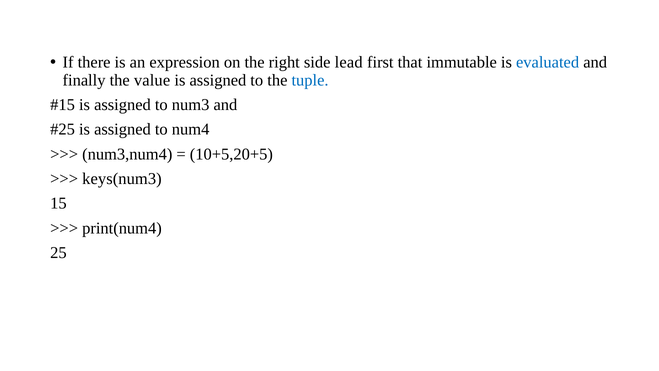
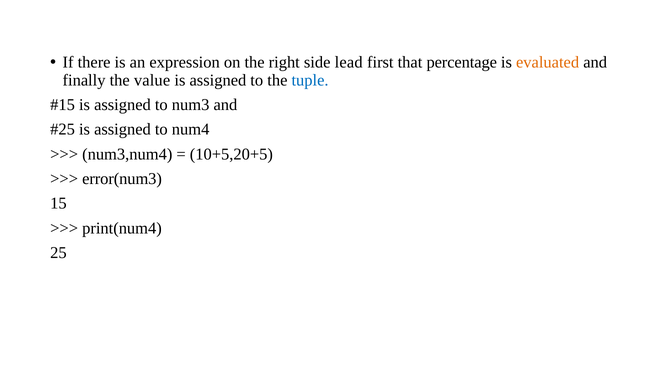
immutable: immutable -> percentage
evaluated colour: blue -> orange
keys(num3: keys(num3 -> error(num3
